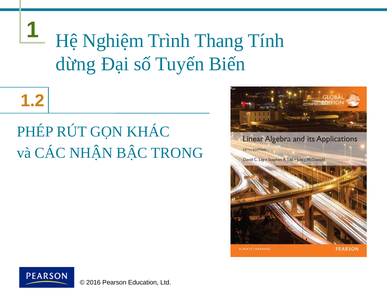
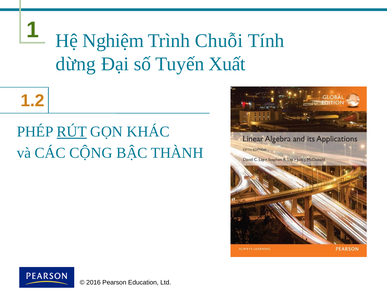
Thang: Thang -> Chuỗi
Biến: Biến -> Xuất
RÚT underline: none -> present
NHẬN: NHẬN -> CỘNG
TRONG: TRONG -> THÀNH
